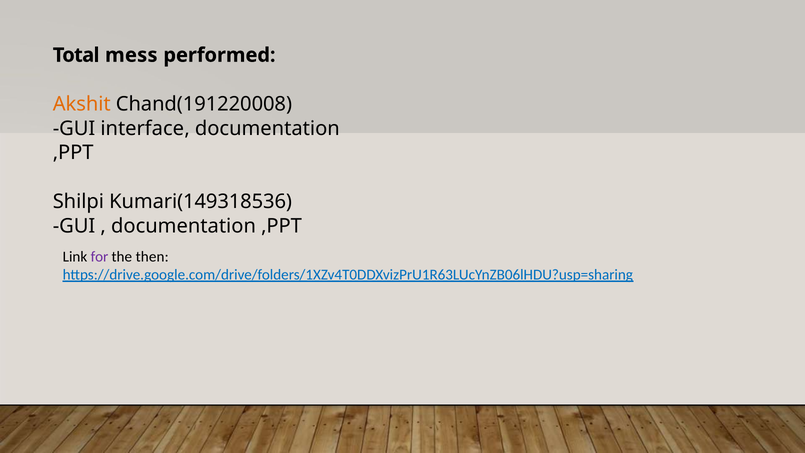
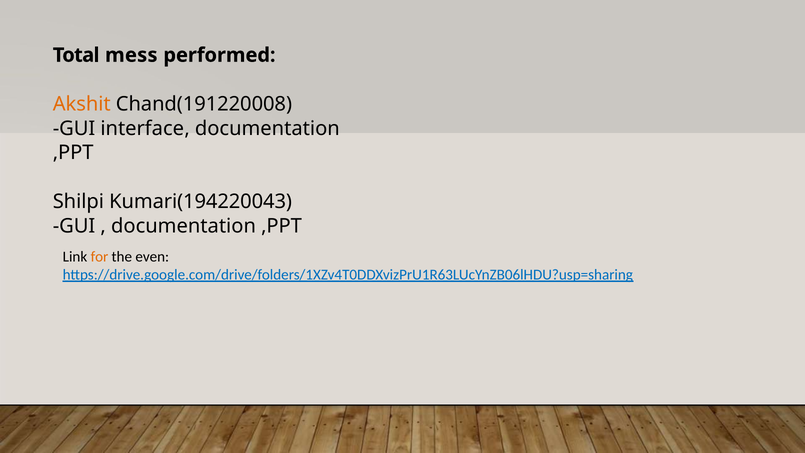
Kumari(149318536: Kumari(149318536 -> Kumari(194220043
for colour: purple -> orange
then: then -> even
